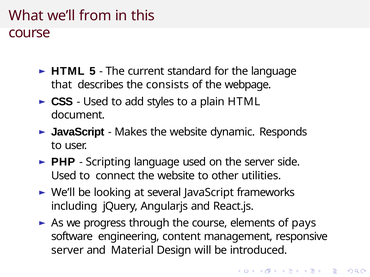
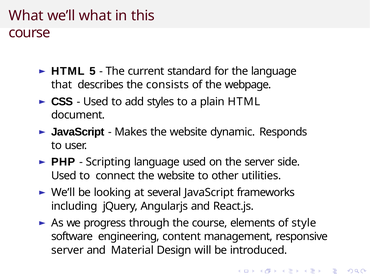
we’ll from: from -> what
pays: pays -> style
